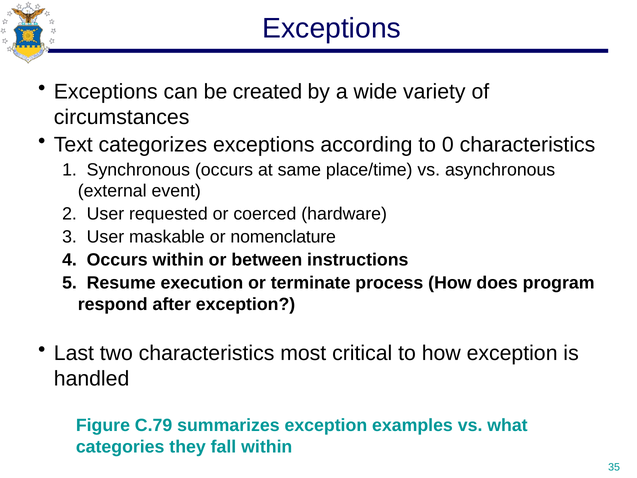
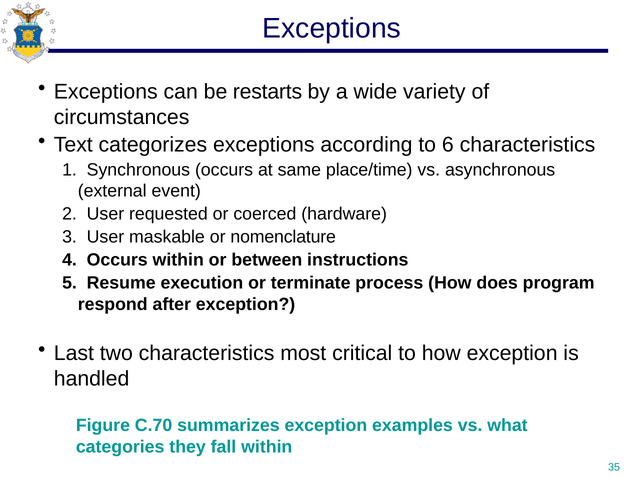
created: created -> restarts
0: 0 -> 6
C.79: C.79 -> C.70
